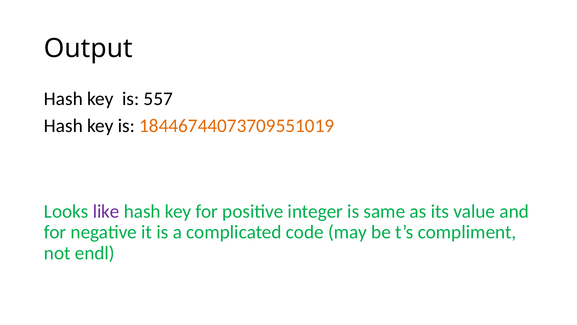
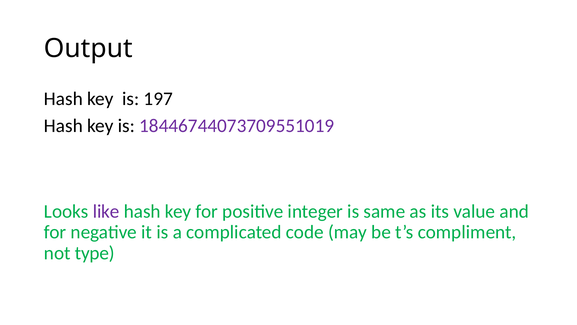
557: 557 -> 197
18446744073709551019 colour: orange -> purple
endl: endl -> type
